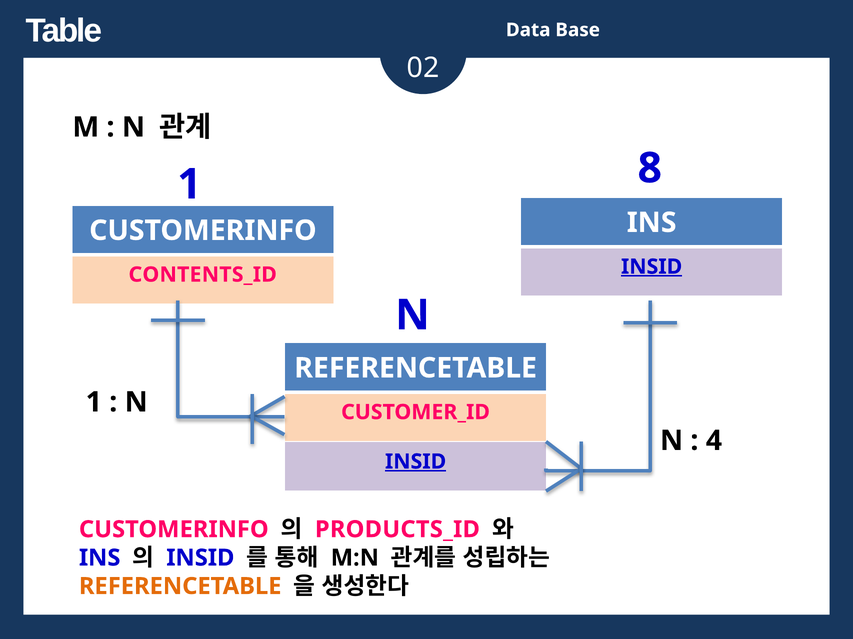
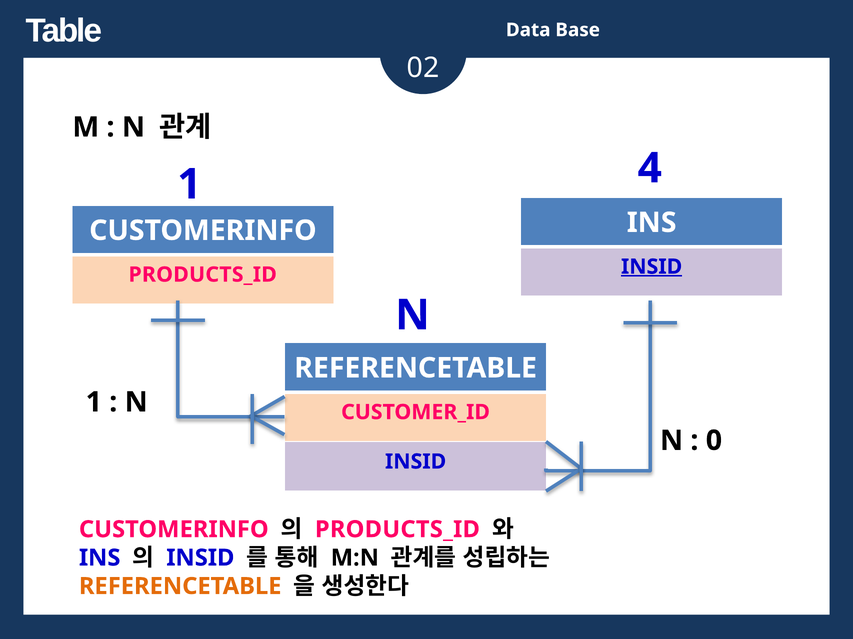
8: 8 -> 4
CONTENTS_ID at (203, 275): CONTENTS_ID -> PRODUCTS_ID
4: 4 -> 0
INSID at (416, 462) underline: present -> none
